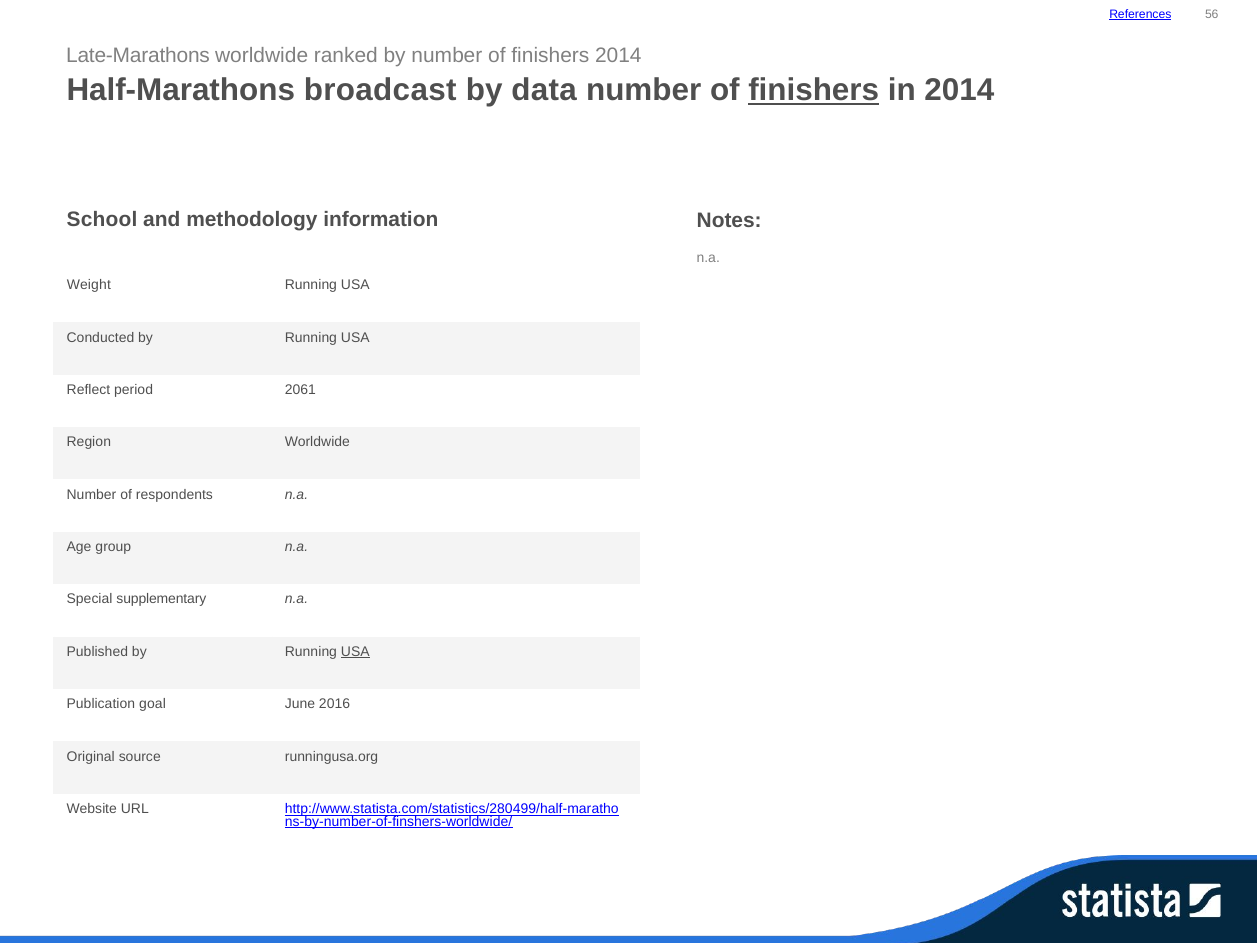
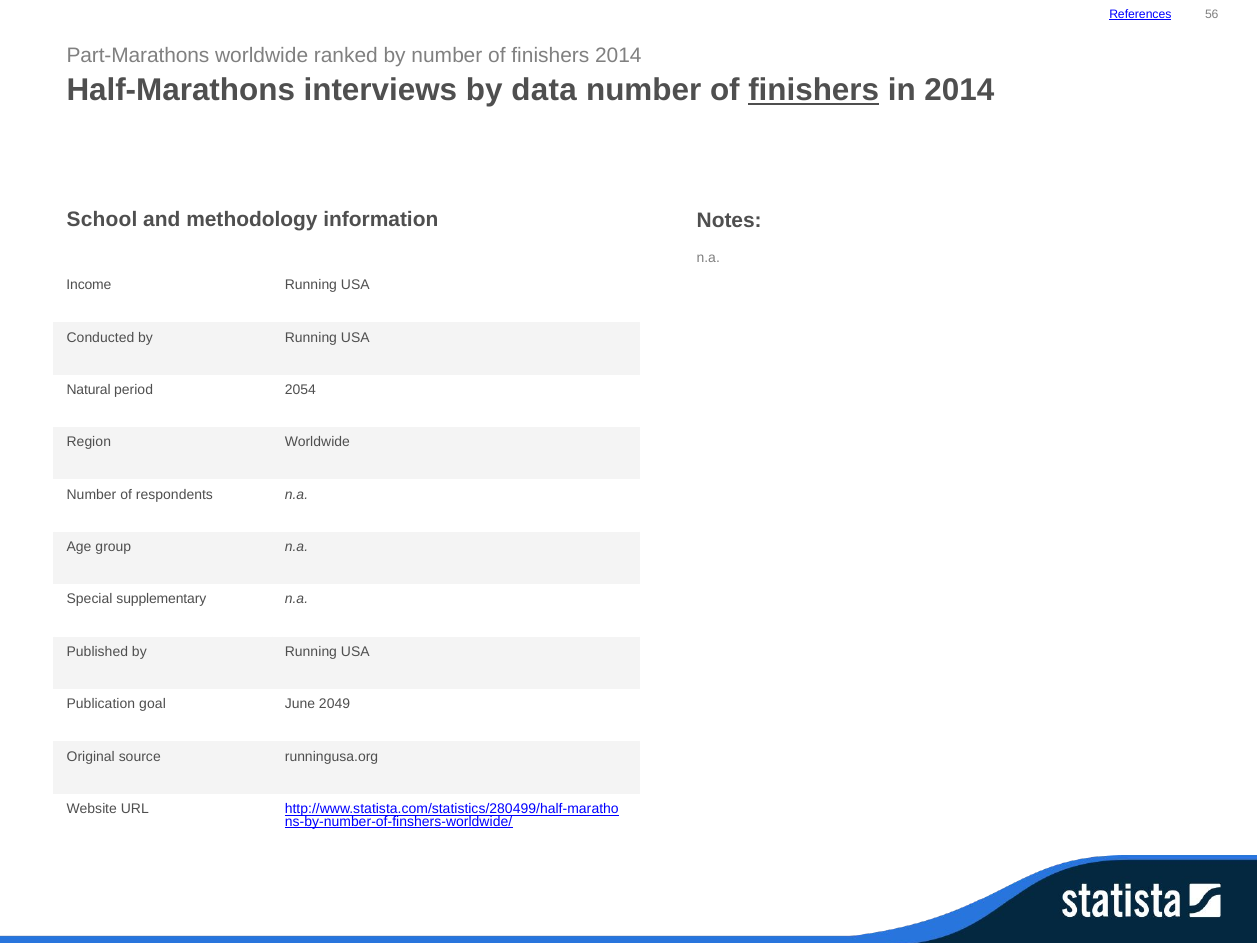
Late-Marathons: Late-Marathons -> Part-Marathons
broadcast: broadcast -> interviews
Weight: Weight -> Income
Reflect: Reflect -> Natural
2061: 2061 -> 2054
USA at (355, 652) underline: present -> none
2016: 2016 -> 2049
